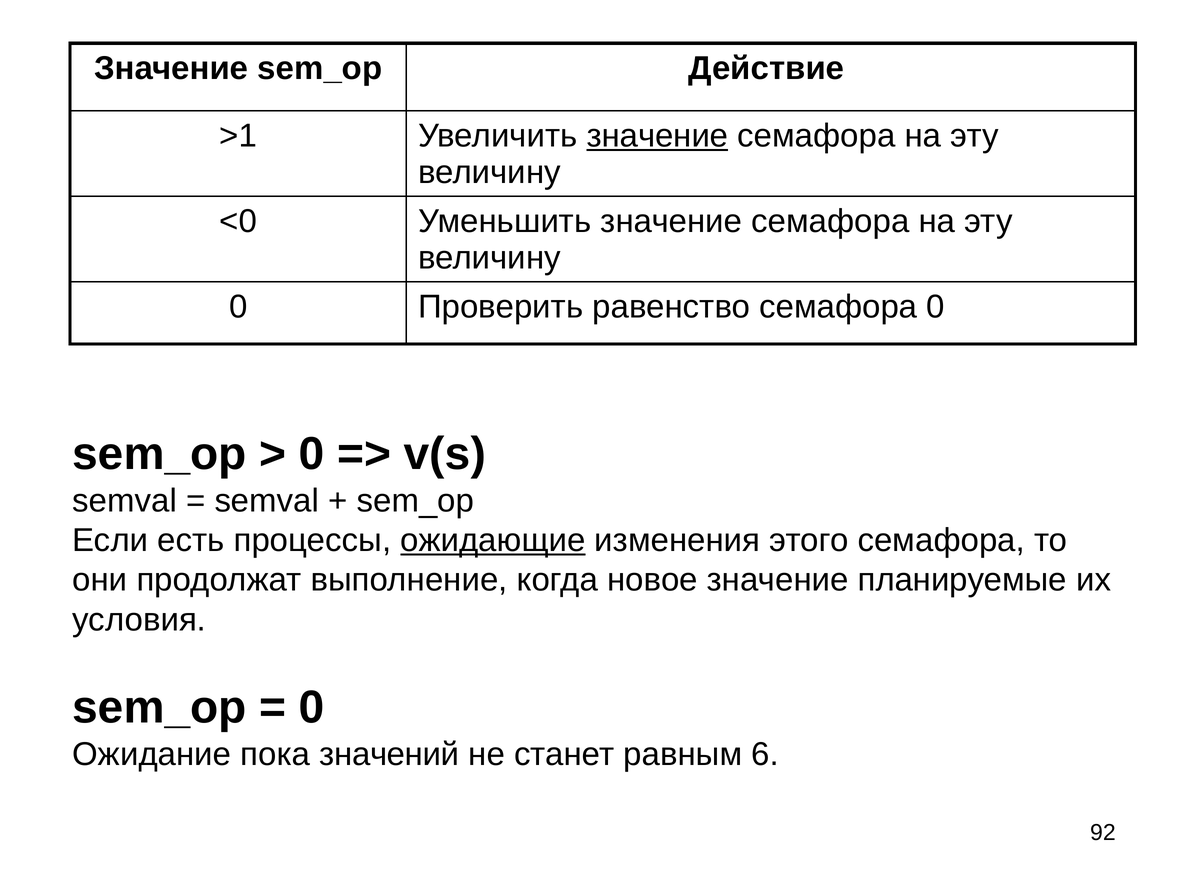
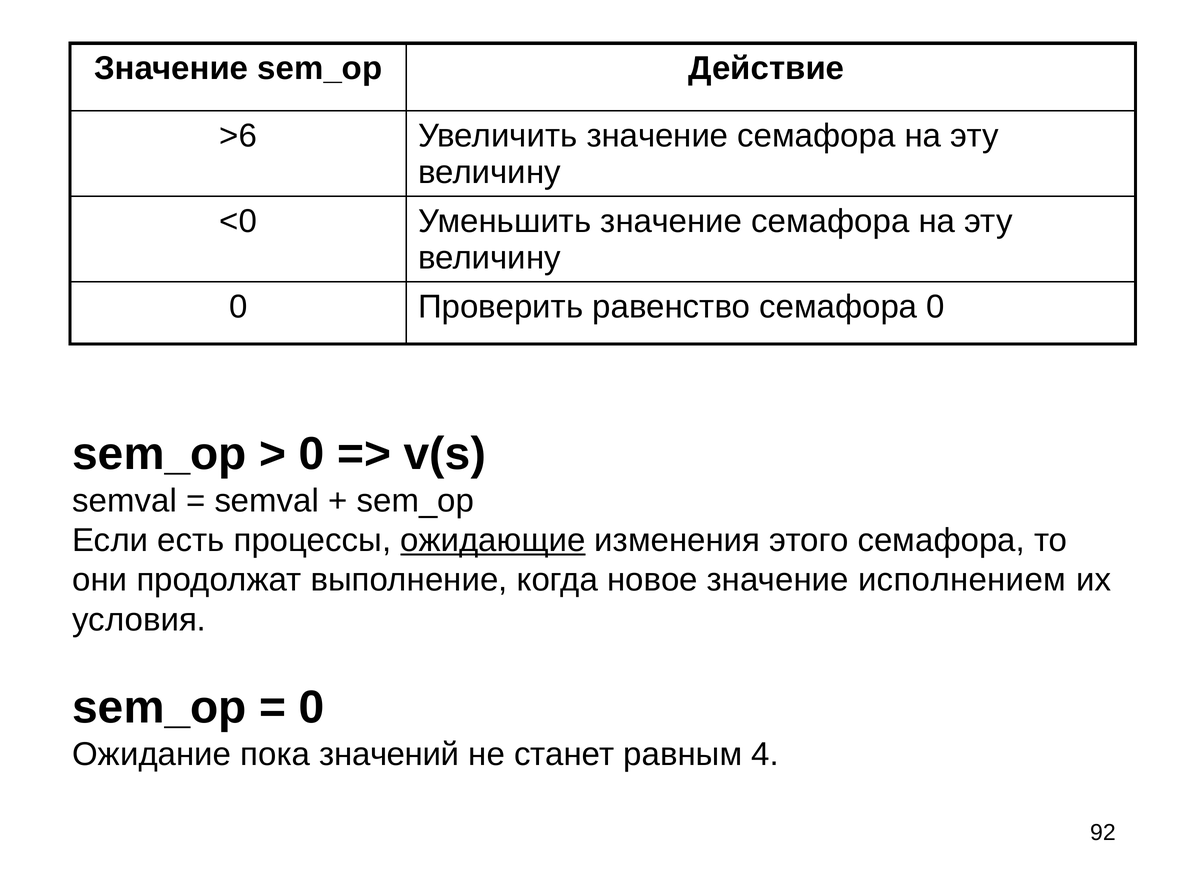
>1: >1 -> >6
значение at (657, 136) underline: present -> none
планируемые: планируемые -> исполнением
6: 6 -> 4
